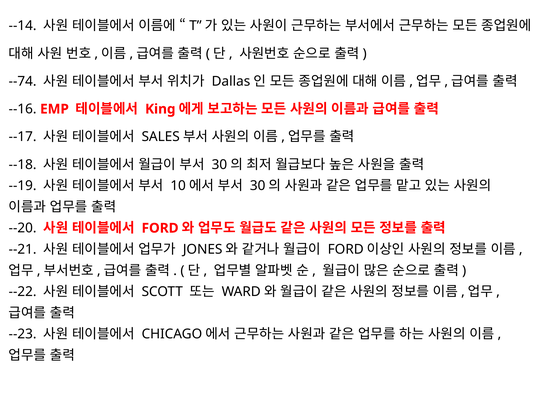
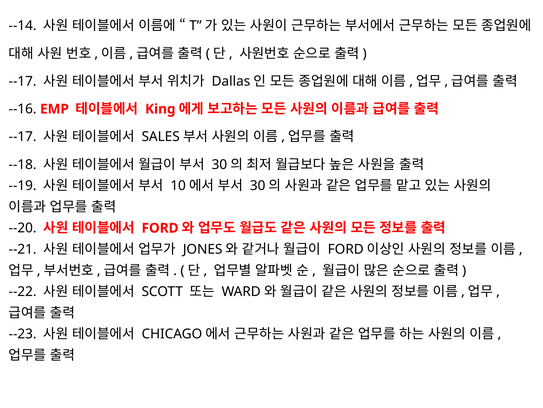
--74 at (23, 81): --74 -> --17
